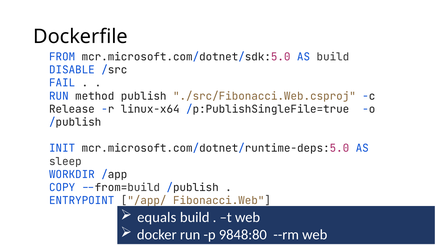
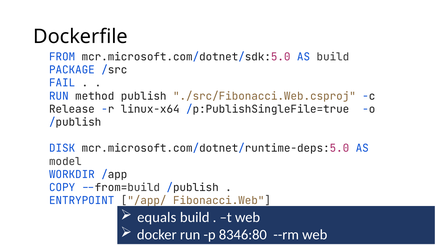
DISABLE: DISABLE -> PACKAGE
INIT: INIT -> DISK
sleep: sleep -> model
9848:80: 9848:80 -> 8346:80
